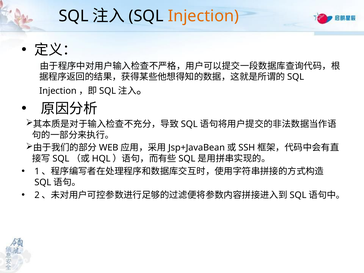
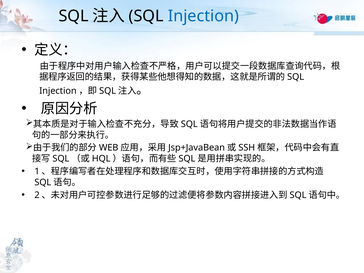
Injection colour: orange -> blue
